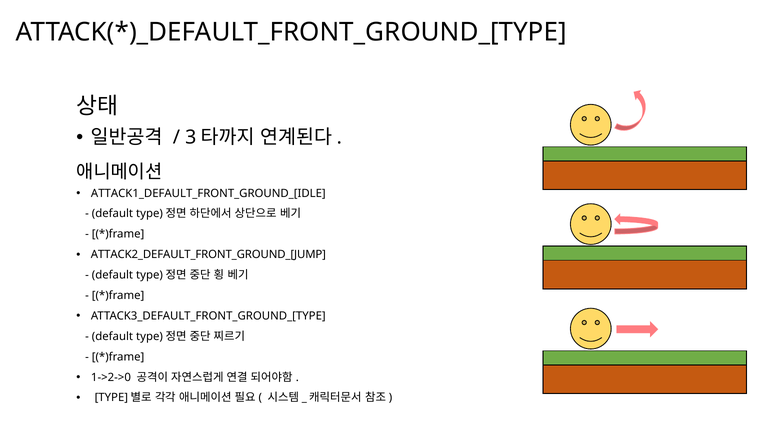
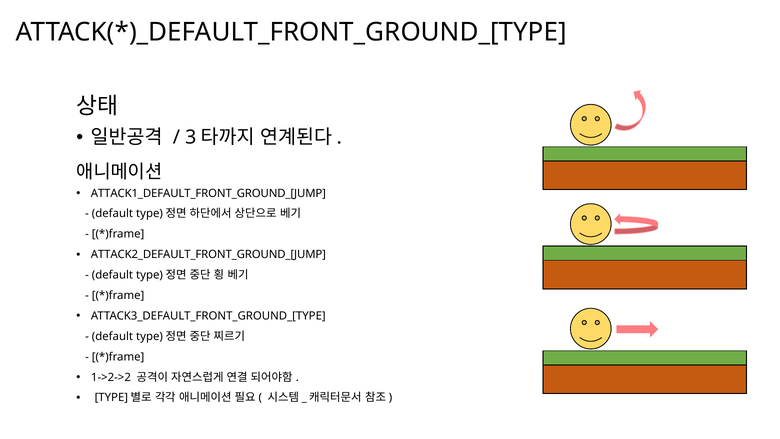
ATTACK1_DEFAULT_FRONT_GROUND_[IDLE: ATTACK1_DEFAULT_FRONT_GROUND_[IDLE -> ATTACK1_DEFAULT_FRONT_GROUND_[JUMP
1->2->0: 1->2->0 -> 1->2->2
